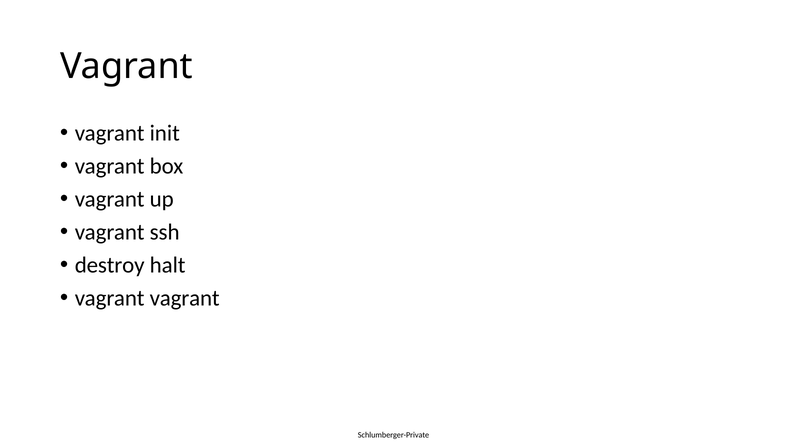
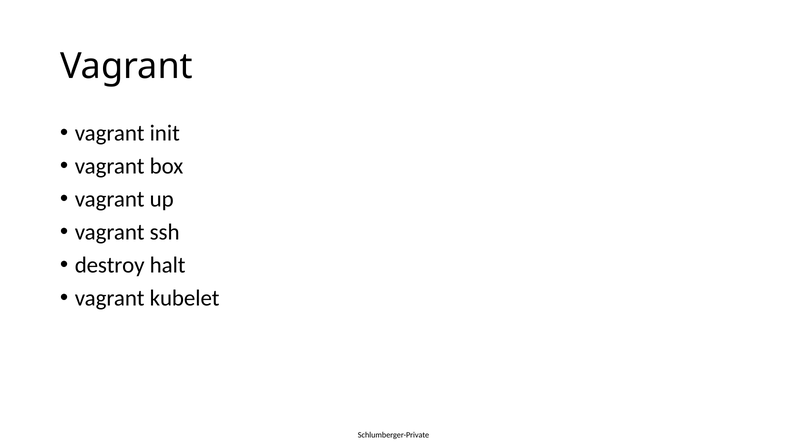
vagrant vagrant: vagrant -> kubelet
